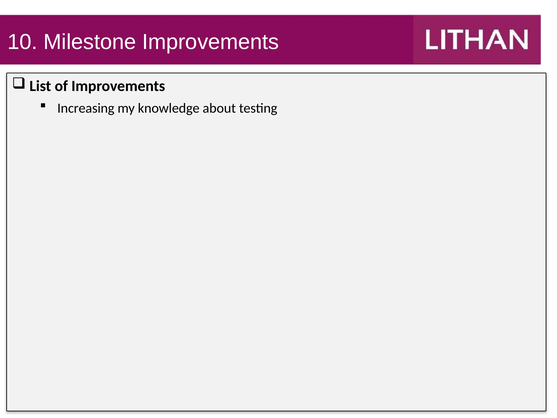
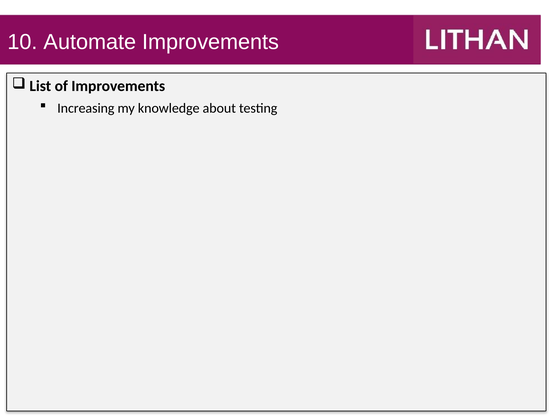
Milestone: Milestone -> Automate
